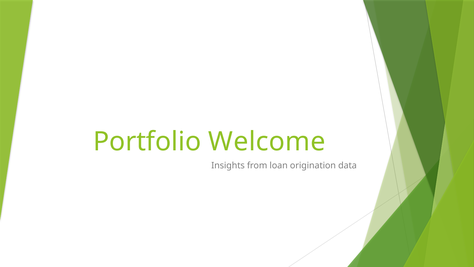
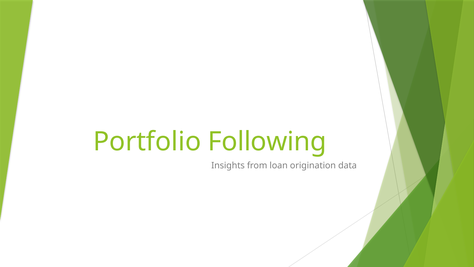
Welcome: Welcome -> Following
